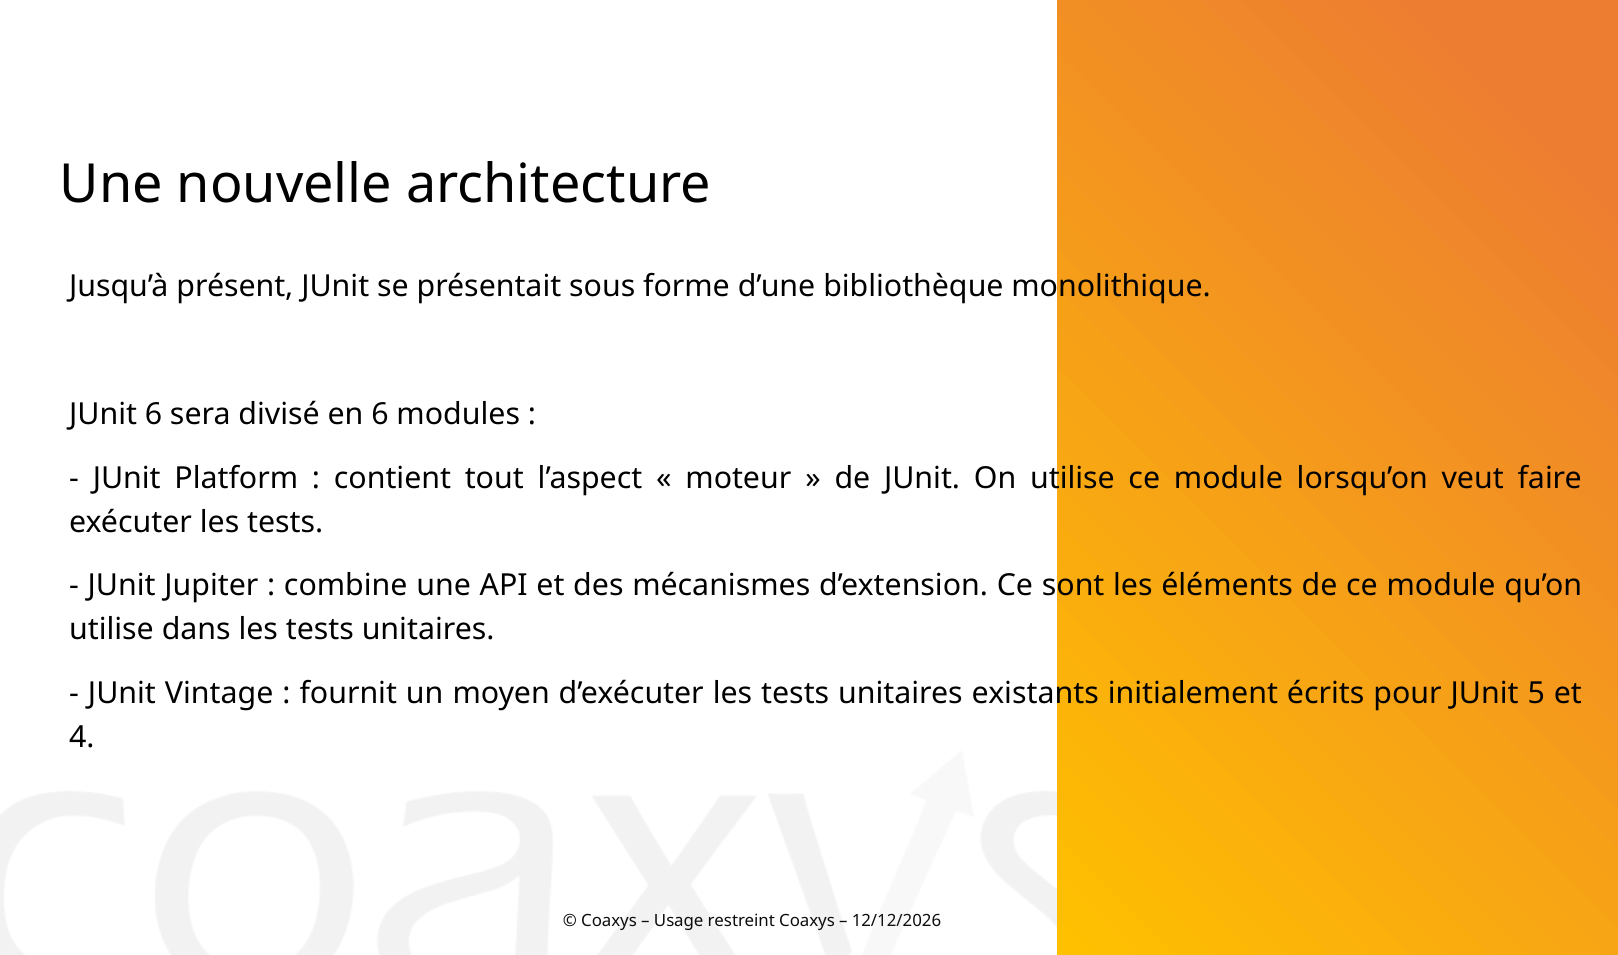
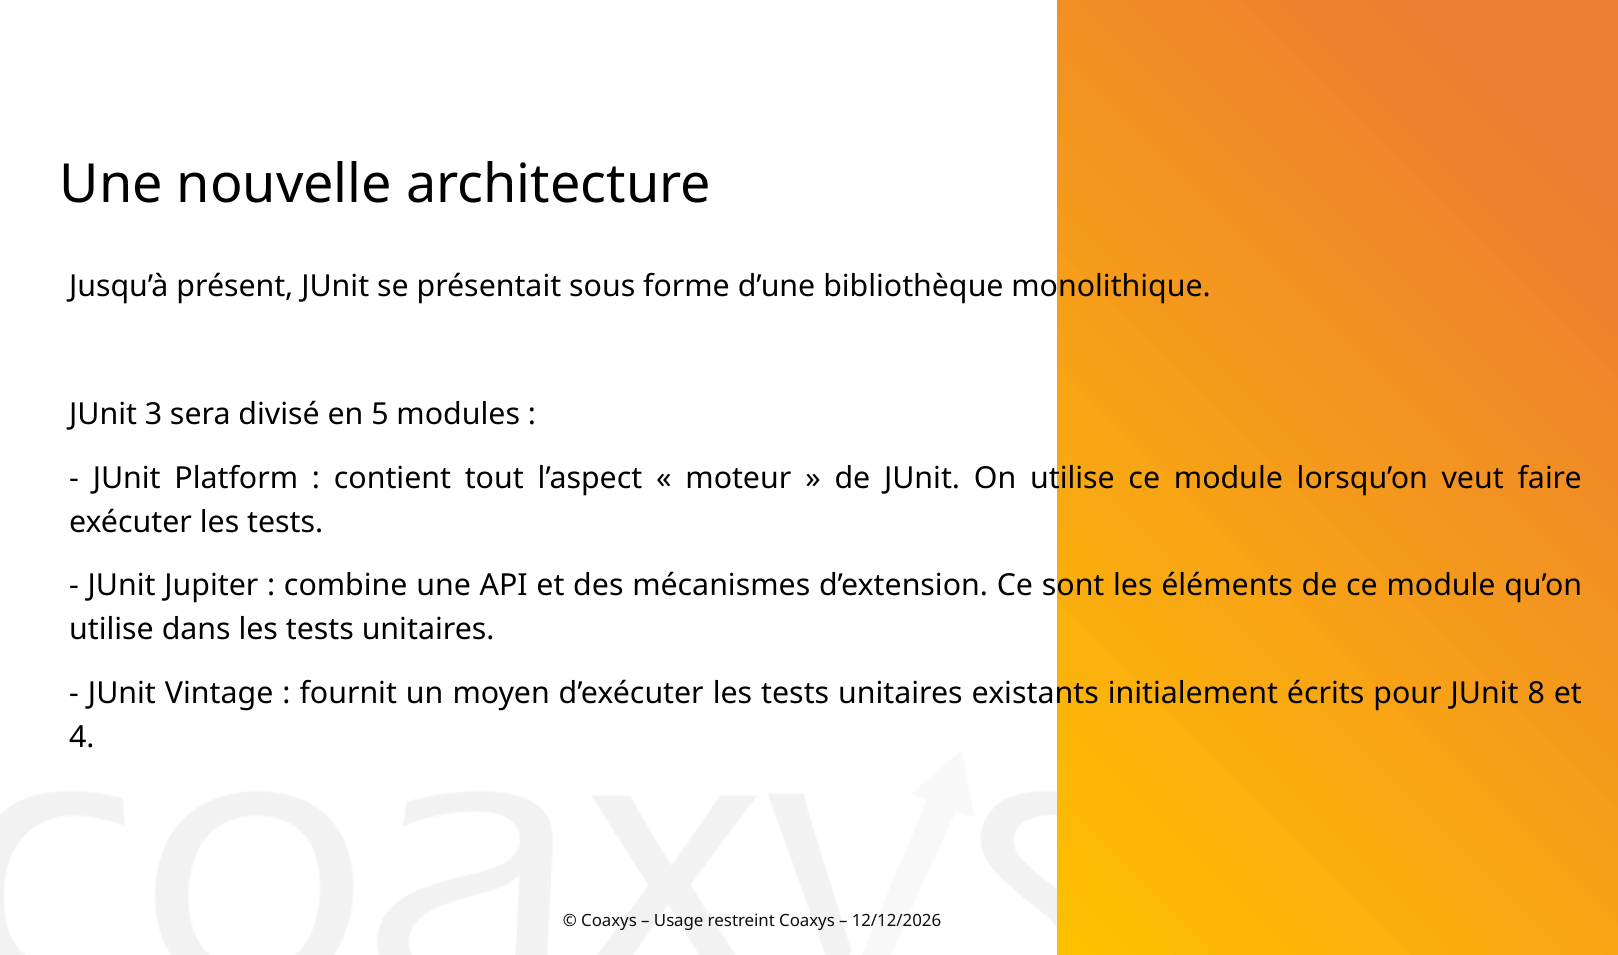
JUnit 6: 6 -> 3
en 6: 6 -> 5
5: 5 -> 8
